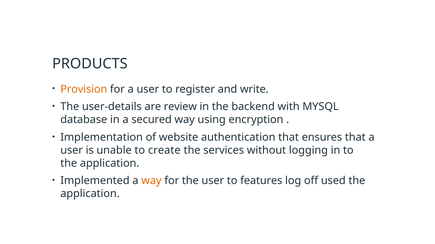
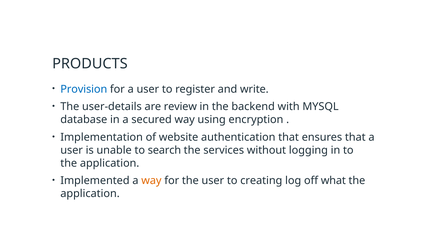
Provision colour: orange -> blue
create: create -> search
features: features -> creating
used: used -> what
